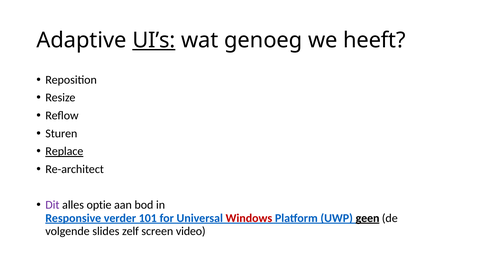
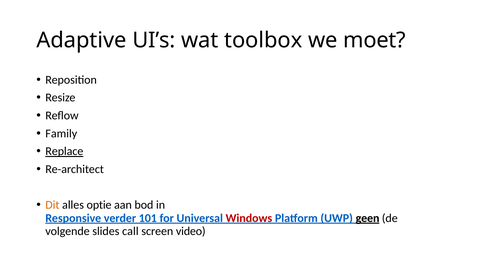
UI’s underline: present -> none
genoeg: genoeg -> toolbox
heeft: heeft -> moet
Sturen: Sturen -> Family
Dit colour: purple -> orange
zelf: zelf -> call
